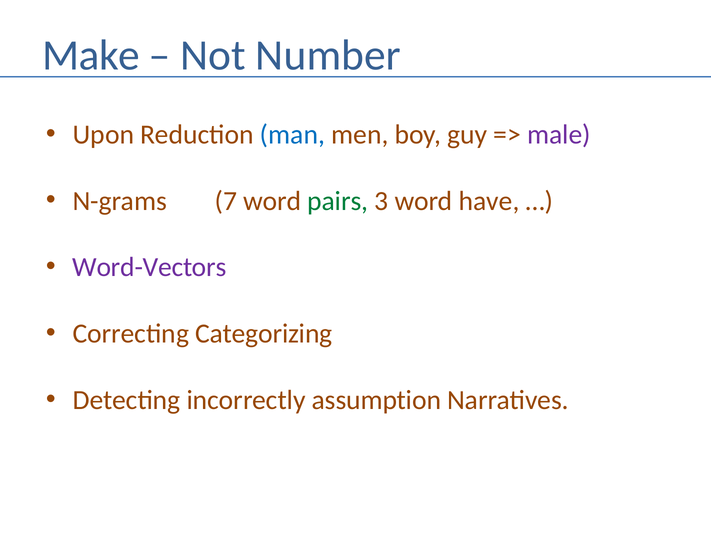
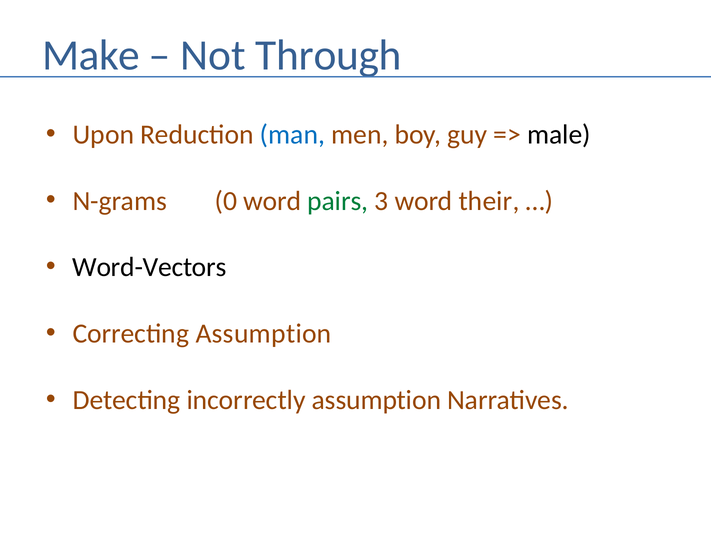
Number: Number -> Through
male colour: purple -> black
7: 7 -> 0
have: have -> their
Word-Vectors colour: purple -> black
Correcting Categorizing: Categorizing -> Assumption
